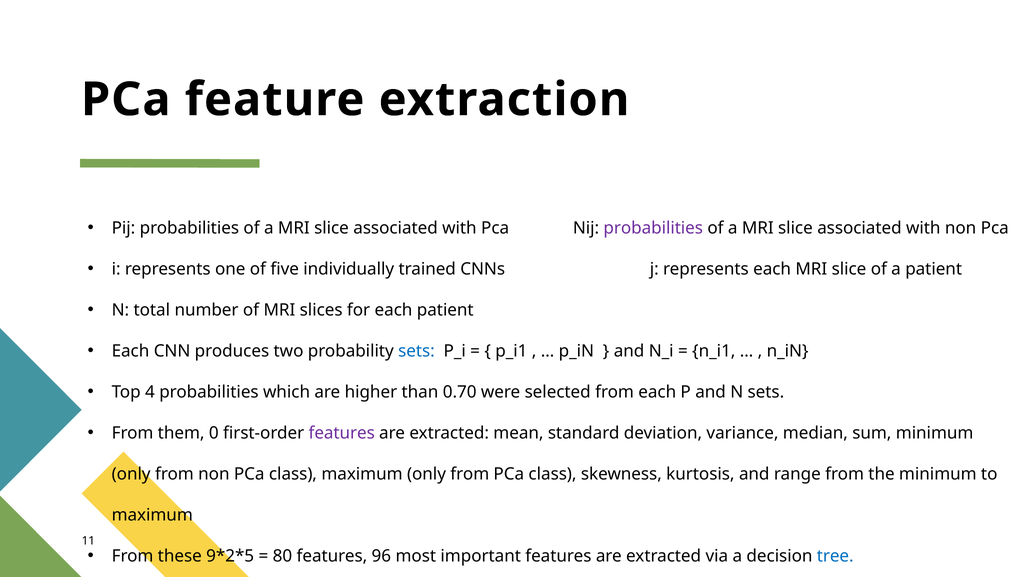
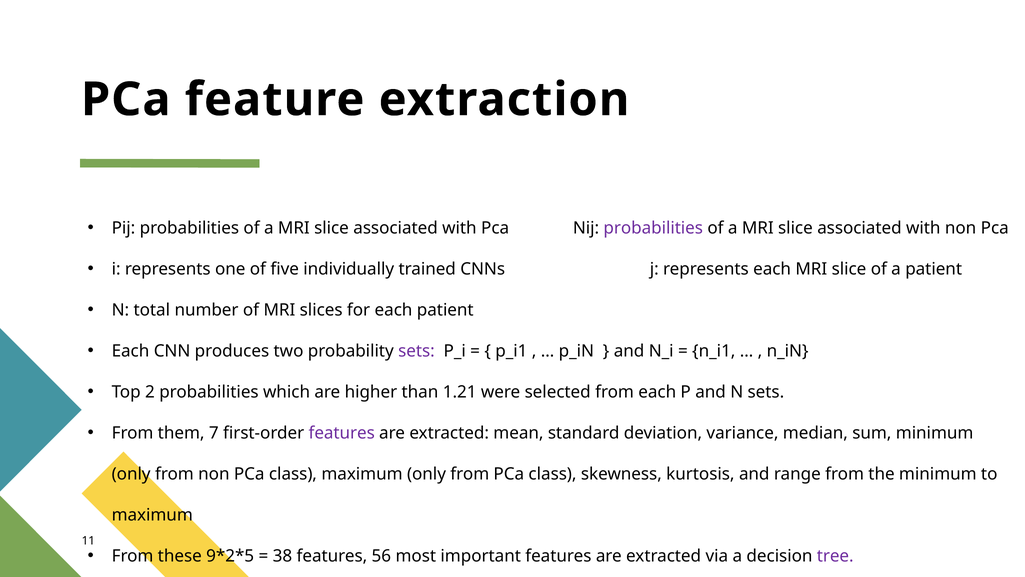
sets at (416, 351) colour: blue -> purple
4: 4 -> 2
0.70: 0.70 -> 1.21
0: 0 -> 7
80: 80 -> 38
96: 96 -> 56
tree colour: blue -> purple
